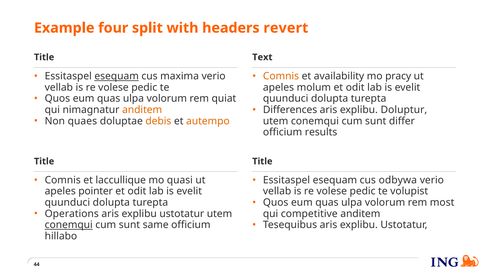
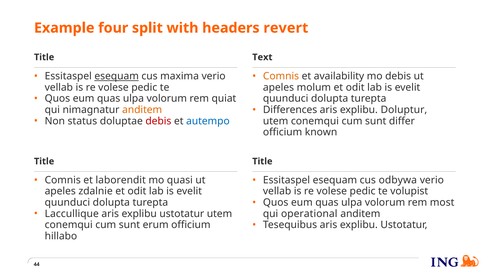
mo pracy: pracy -> debis
quaes: quaes -> status
debis at (158, 121) colour: orange -> red
autempo colour: orange -> blue
results: results -> known
laccullique: laccullique -> laborendit
pointer: pointer -> zdalnie
Operations: Operations -> Laccullique
competitive: competitive -> operational
conemqui at (69, 225) underline: present -> none
same: same -> erum
